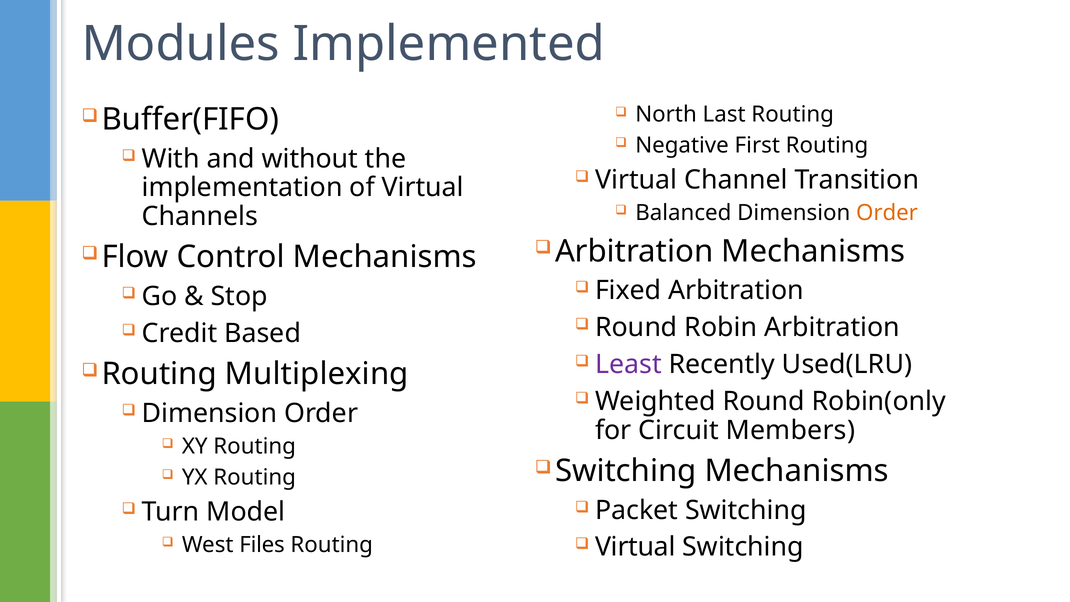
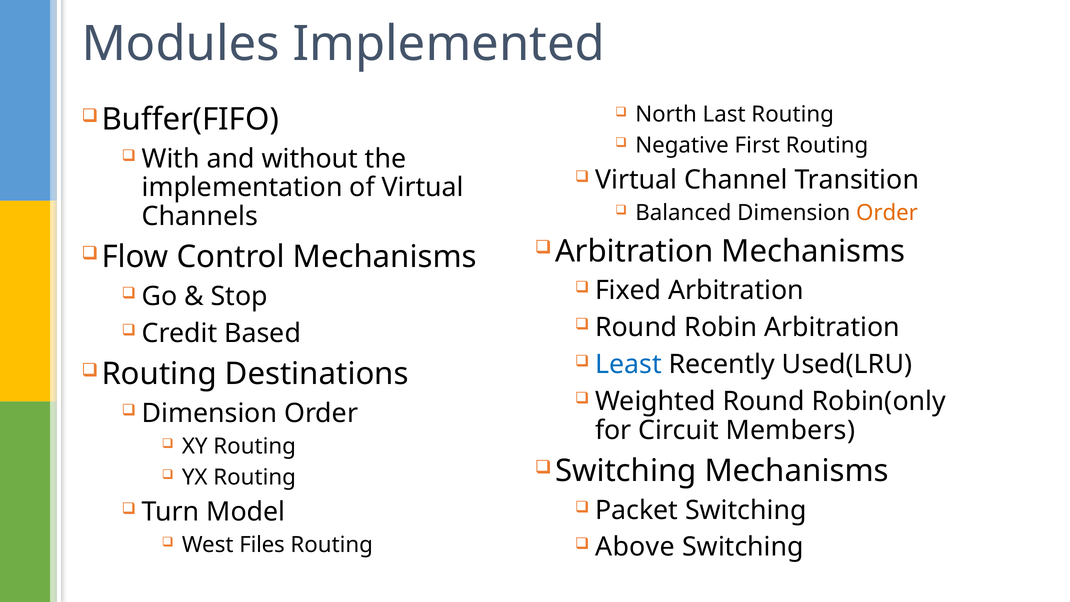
Least colour: purple -> blue
Multiplexing: Multiplexing -> Destinations
Virtual at (635, 547): Virtual -> Above
